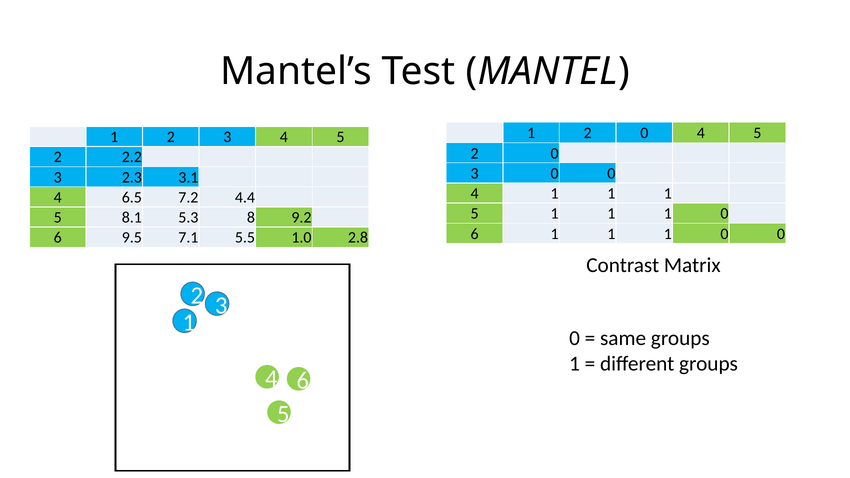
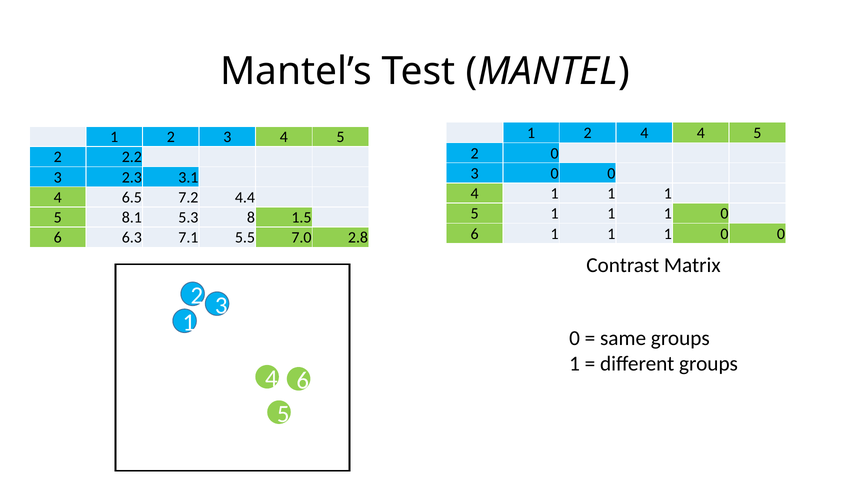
0 at (644, 133): 0 -> 4
9.2: 9.2 -> 1.5
9.5: 9.5 -> 6.3
1.0: 1.0 -> 7.0
